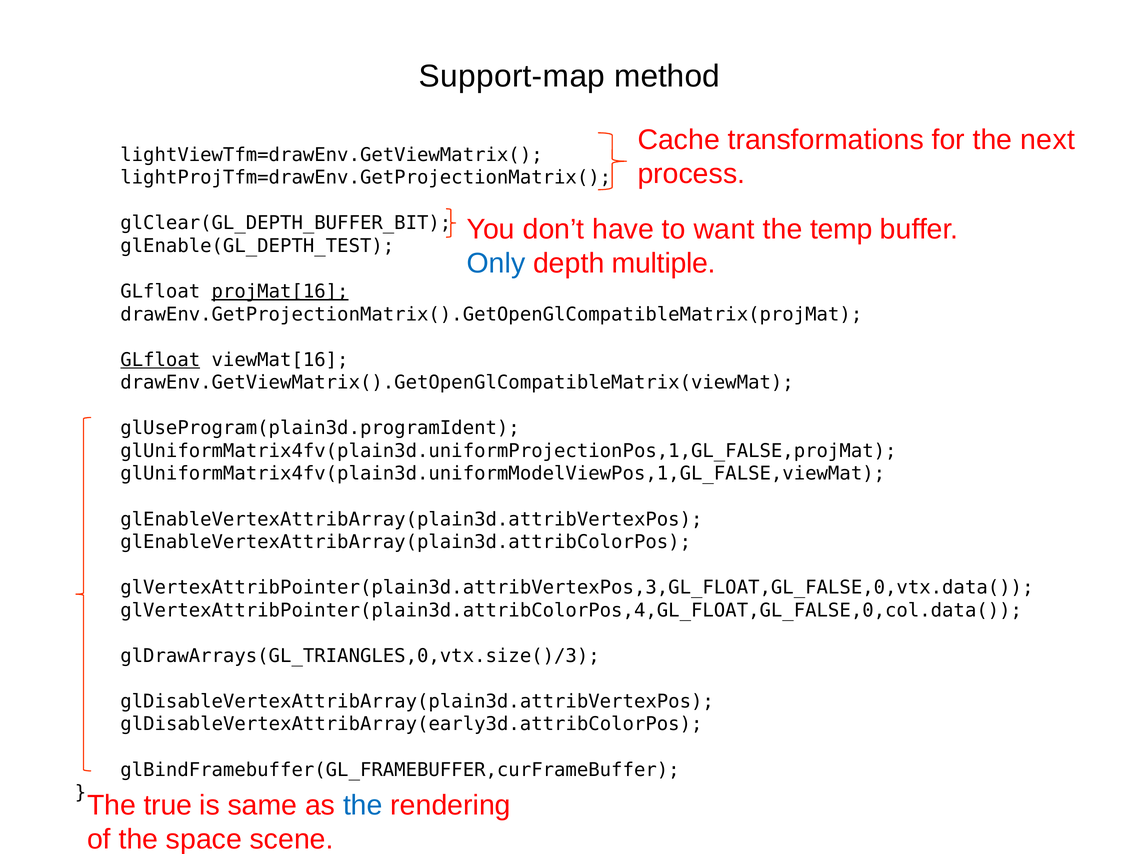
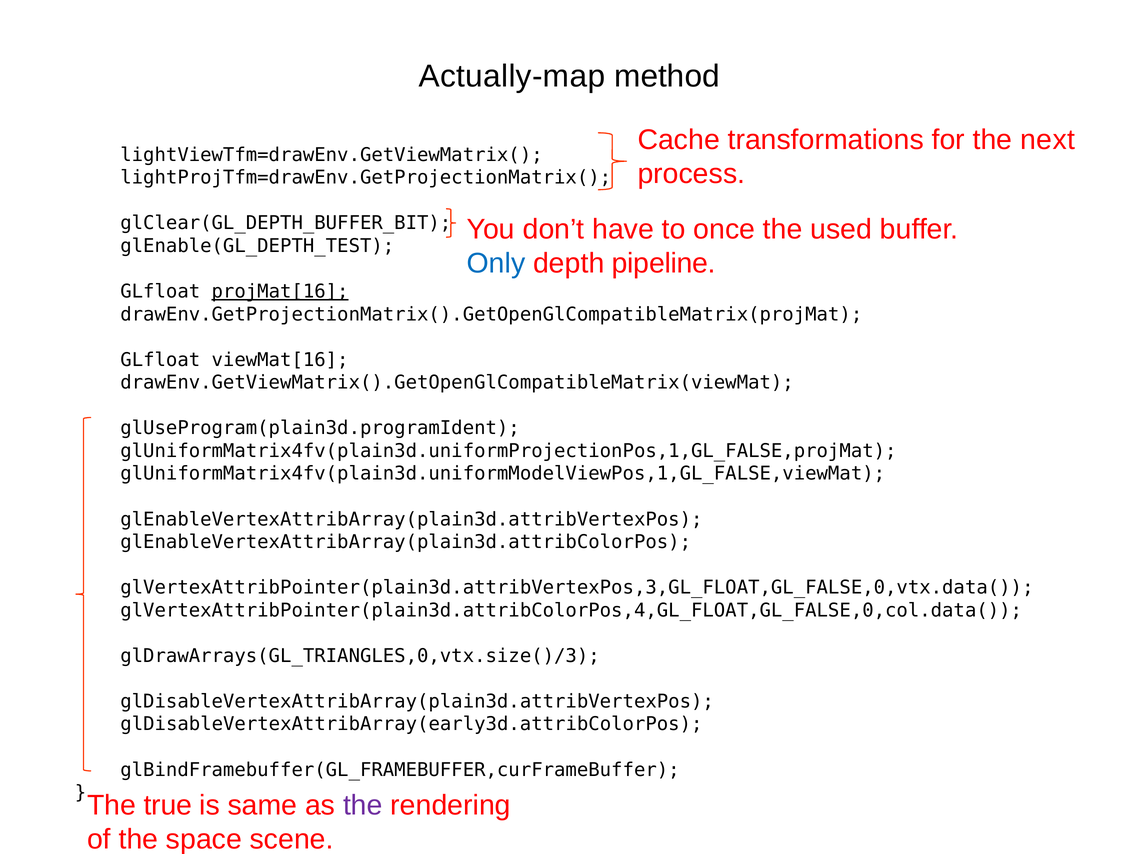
Support-map: Support-map -> Actually-map
want: want -> once
temp: temp -> used
multiple: multiple -> pipeline
GLfloat at (160, 360) underline: present -> none
the at (363, 806) colour: blue -> purple
